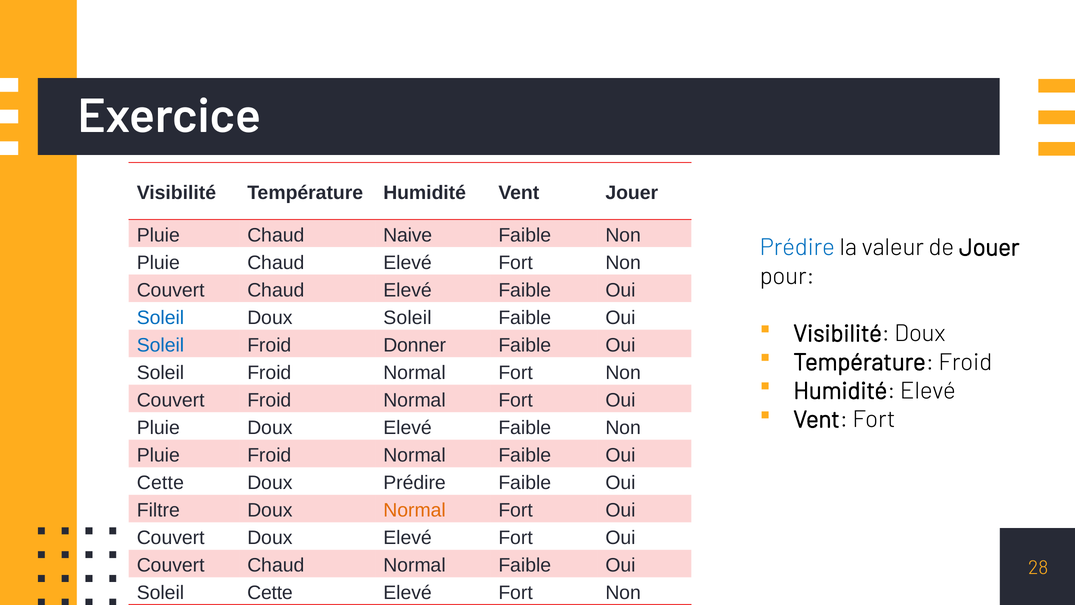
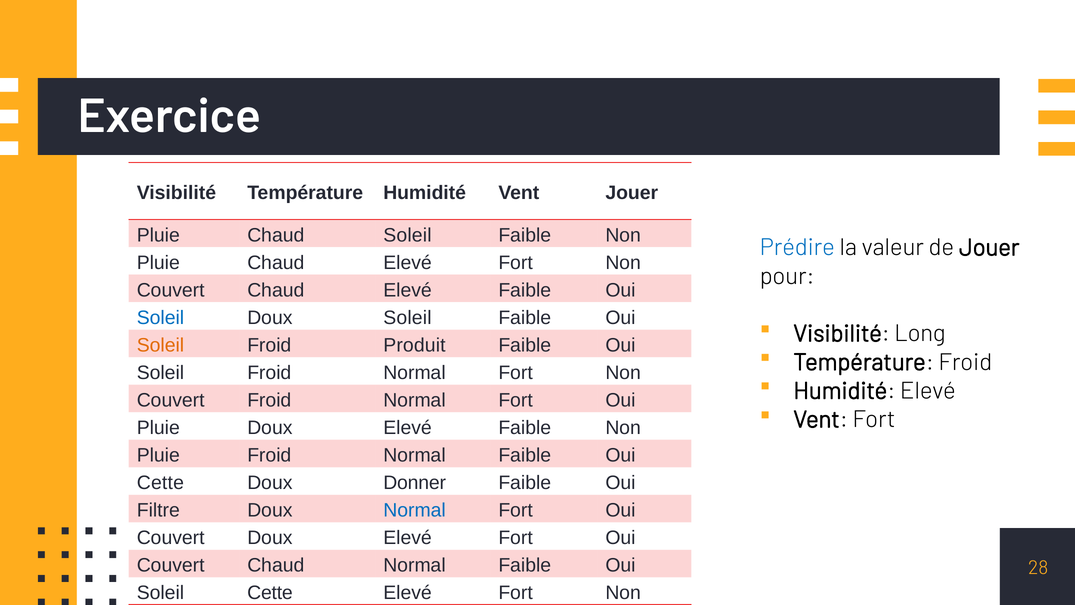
Chaud Naive: Naive -> Soleil
Visibilité Doux: Doux -> Long
Soleil at (160, 345) colour: blue -> orange
Donner: Donner -> Produit
Doux Prédire: Prédire -> Donner
Normal at (415, 510) colour: orange -> blue
